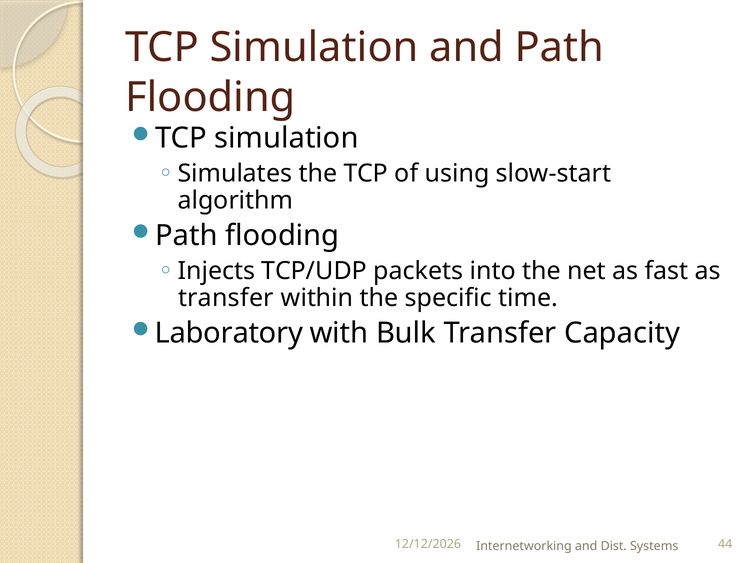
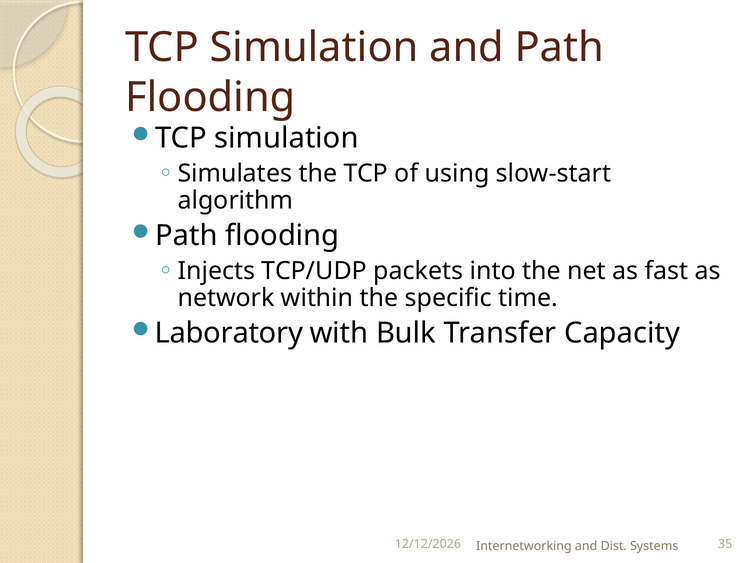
transfer at (226, 298): transfer -> network
44: 44 -> 35
